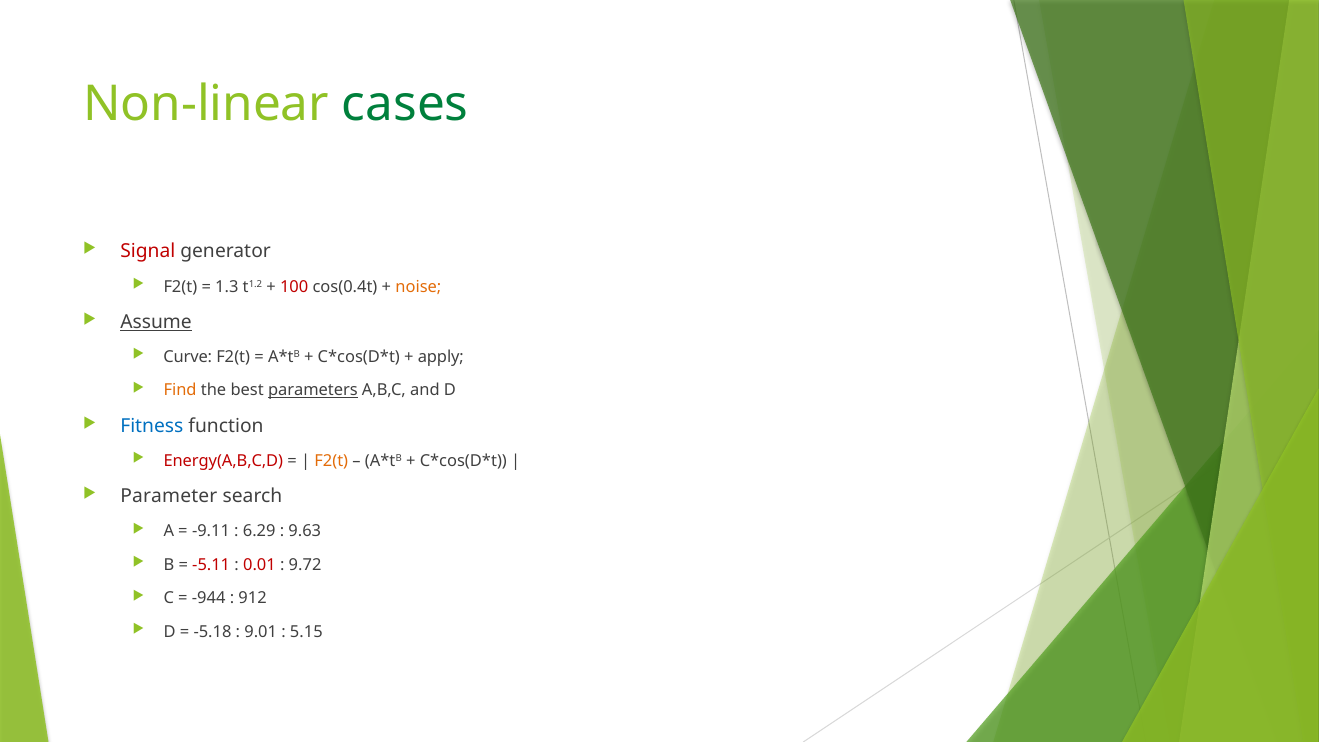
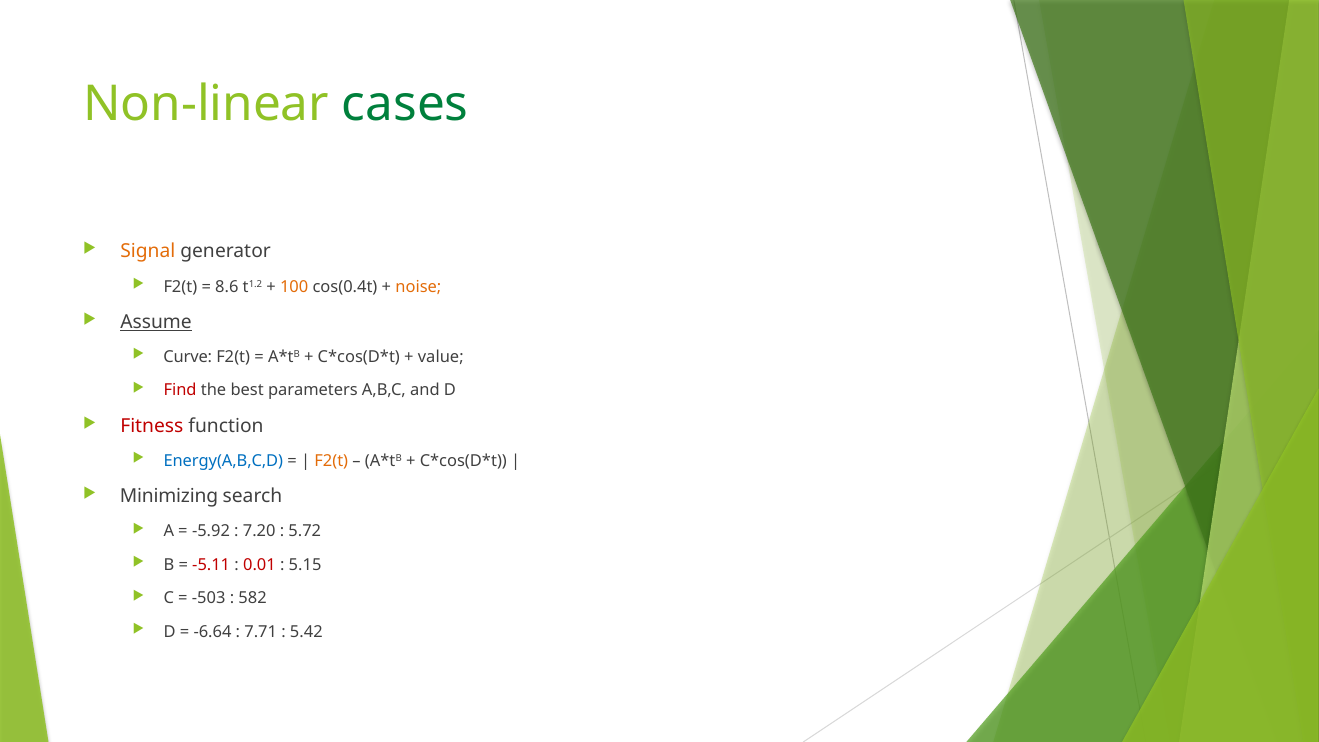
Signal colour: red -> orange
1.3: 1.3 -> 8.6
100 colour: red -> orange
apply: apply -> value
Find colour: orange -> red
parameters underline: present -> none
Fitness colour: blue -> red
Energy(A,B,C,D colour: red -> blue
Parameter: Parameter -> Minimizing
-9.11: -9.11 -> -5.92
6.29: 6.29 -> 7.20
9.63: 9.63 -> 5.72
9.72: 9.72 -> 5.15
-944: -944 -> -503
912: 912 -> 582
-5.18: -5.18 -> -6.64
9.01: 9.01 -> 7.71
5.15: 5.15 -> 5.42
